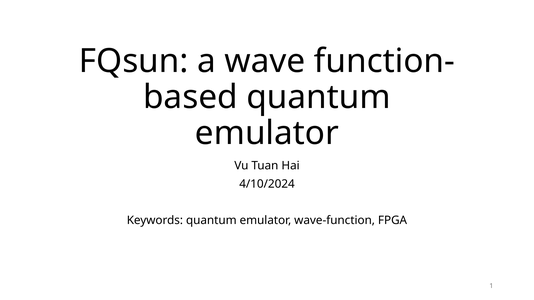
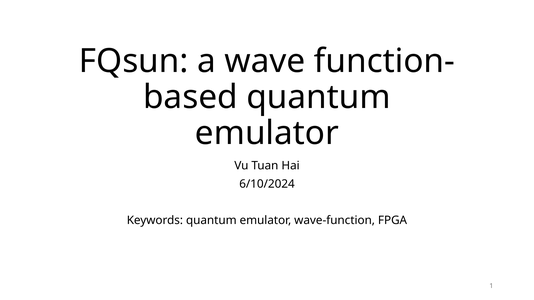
4/10/2024: 4/10/2024 -> 6/10/2024
